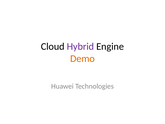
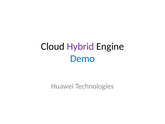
Demo colour: orange -> blue
